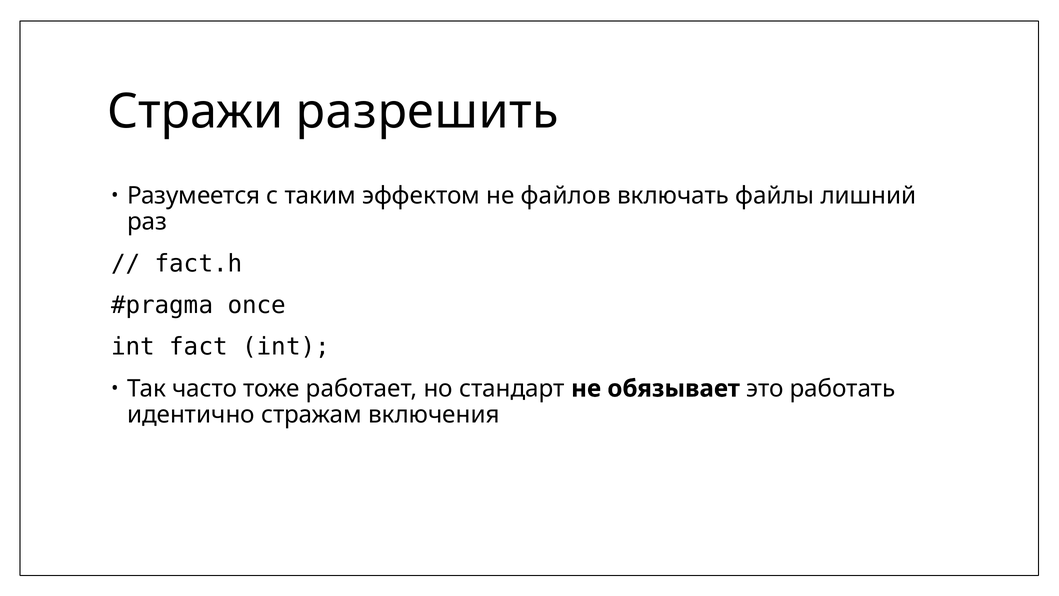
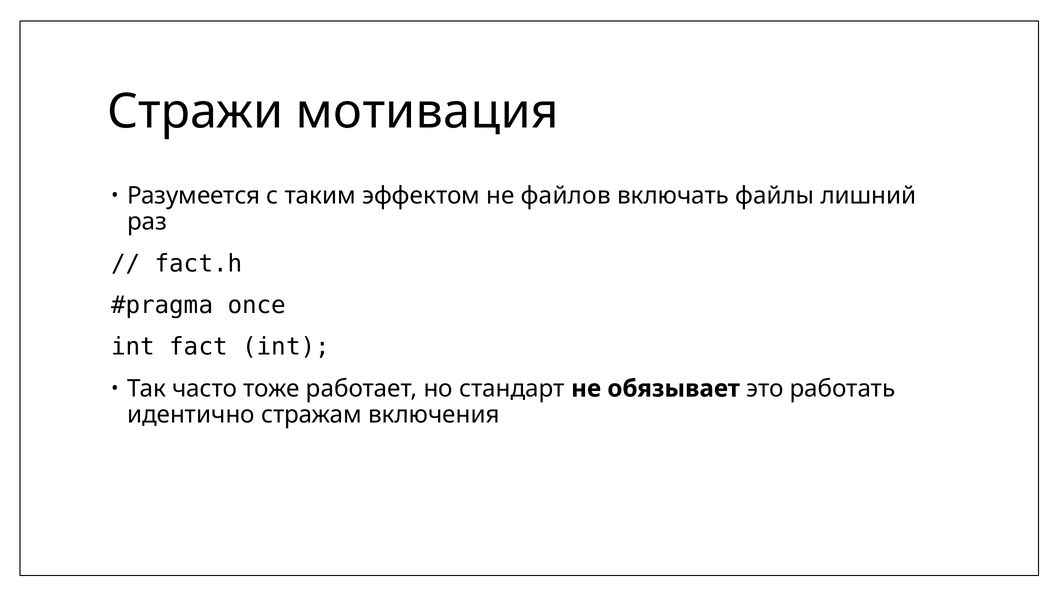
разрешить: разрешить -> мотивация
